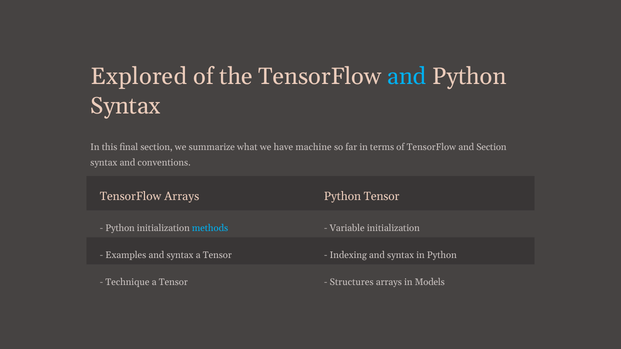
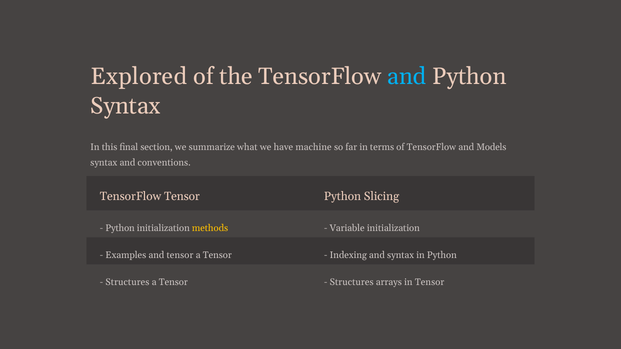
and Section: Section -> Models
TensorFlow Arrays: Arrays -> Tensor
Python Tensor: Tensor -> Slicing
methods colour: light blue -> yellow
syntax at (180, 256): syntax -> tensor
Technique at (127, 283): Technique -> Structures
in Models: Models -> Tensor
